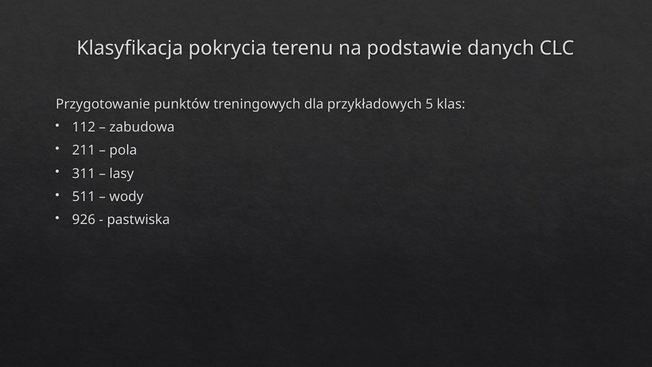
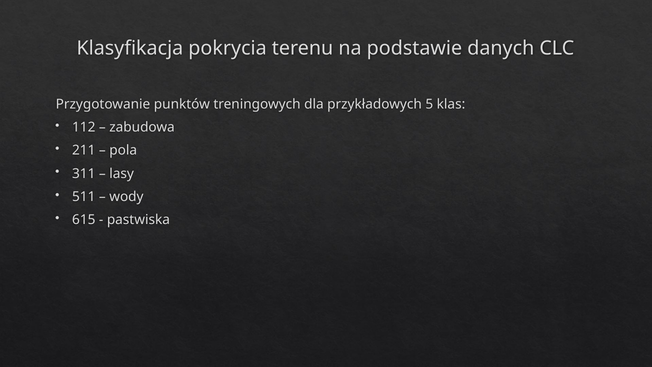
926: 926 -> 615
